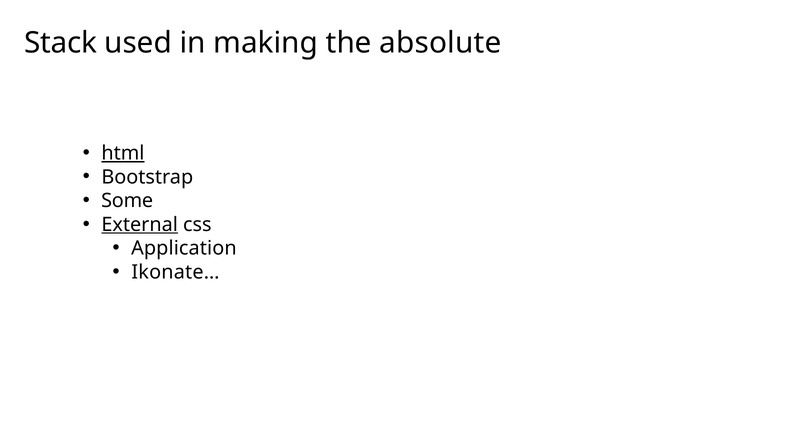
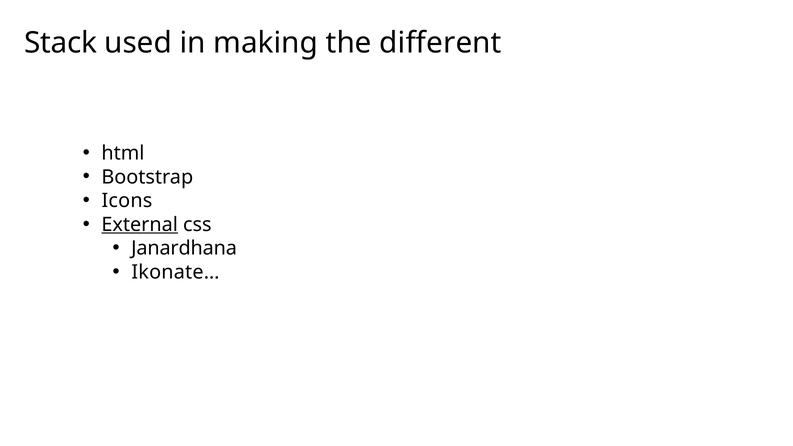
absolute: absolute -> different
html underline: present -> none
Some: Some -> Icons
Application: Application -> Janardhana
